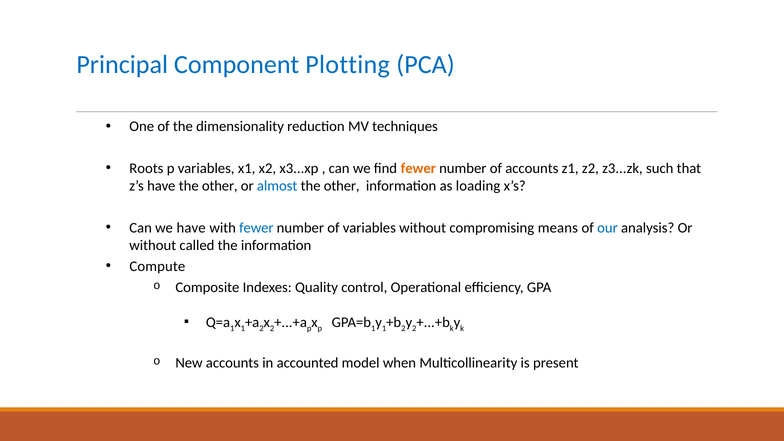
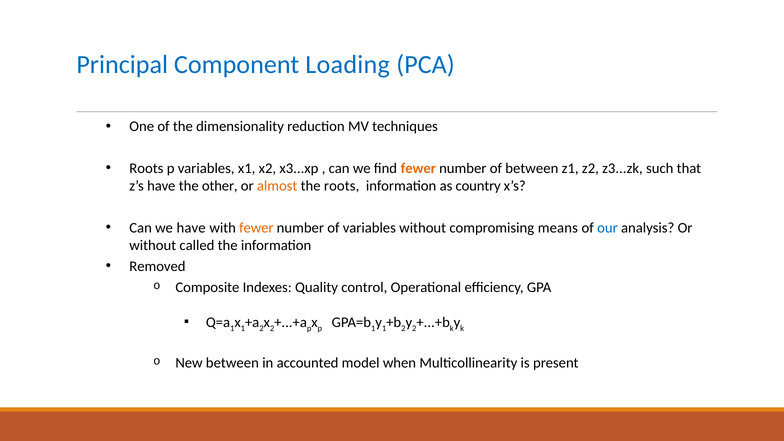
Plotting: Plotting -> Loading
of accounts: accounts -> between
almost colour: blue -> orange
other at (342, 186): other -> roots
loading: loading -> country
fewer at (256, 228) colour: blue -> orange
Compute: Compute -> Removed
New accounts: accounts -> between
